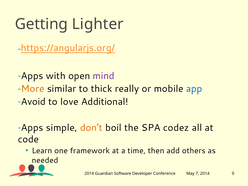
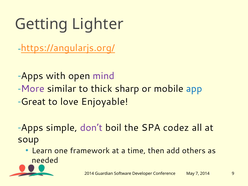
More colour: orange -> purple
really: really -> sharp
Avoid: Avoid -> Great
Additional: Additional -> Enjoyable
don’t colour: orange -> purple
code: code -> soup
